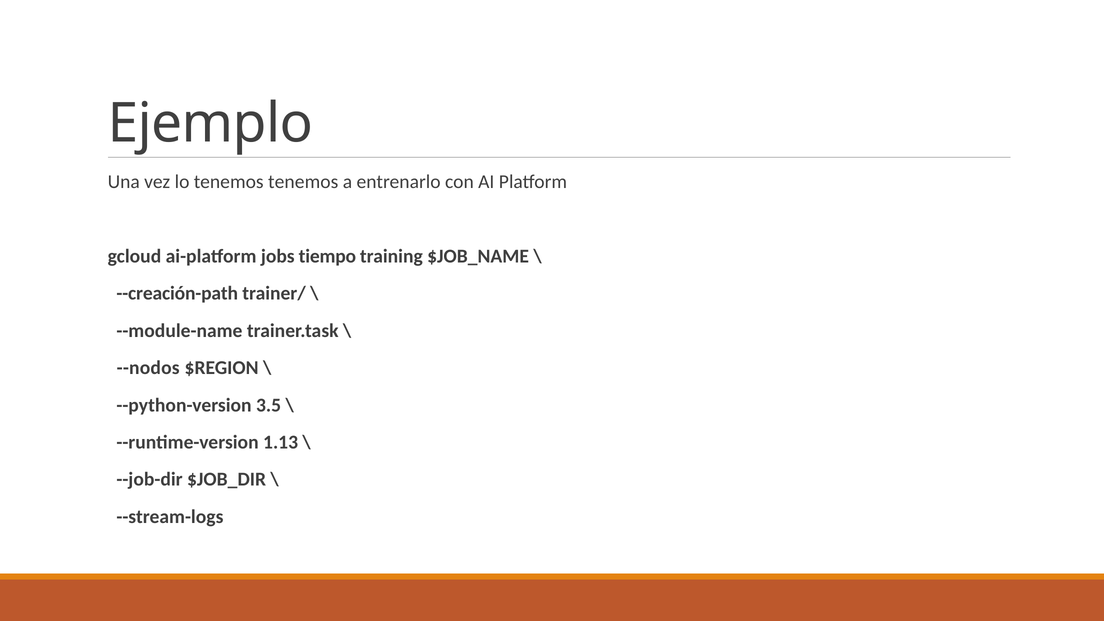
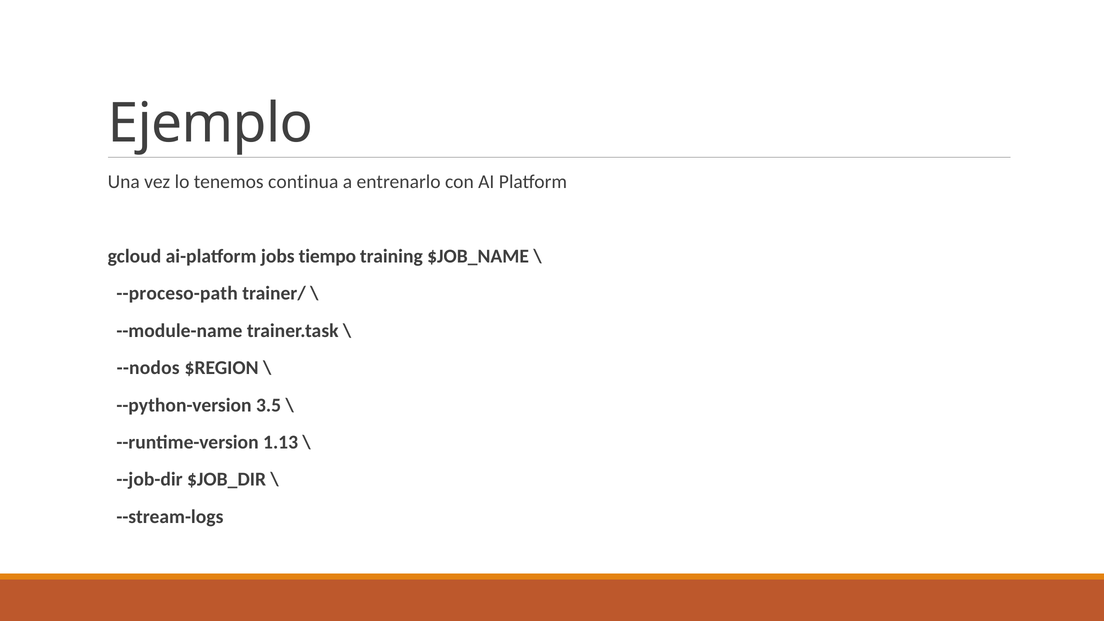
tenemos tenemos: tenemos -> continua
--creación-path: --creación-path -> --proceso-path
